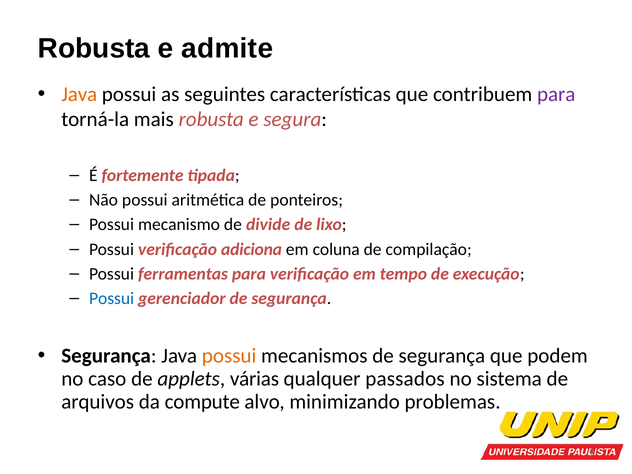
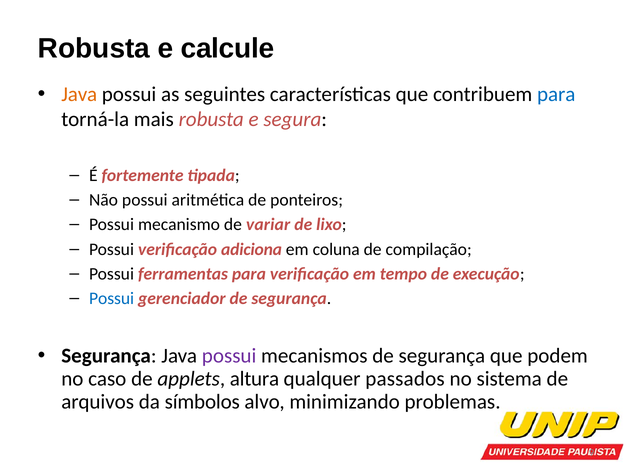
admite: admite -> calcule
para at (556, 94) colour: purple -> blue
divide: divide -> variar
possui at (229, 356) colour: orange -> purple
várias: várias -> altura
compute: compute -> símbolos
